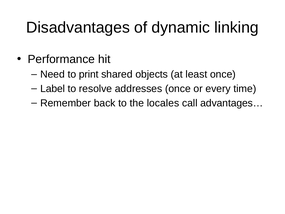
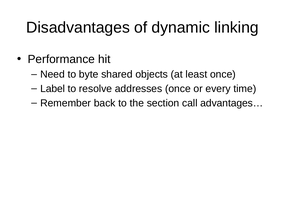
print: print -> byte
locales: locales -> section
